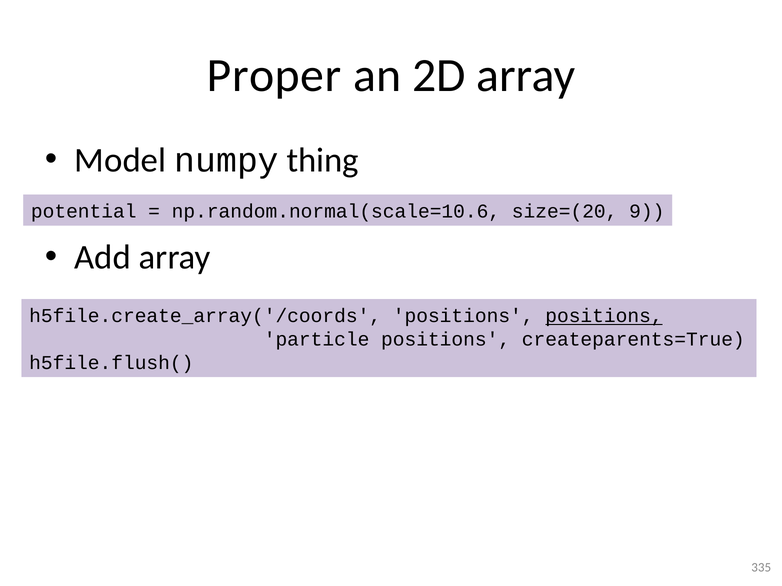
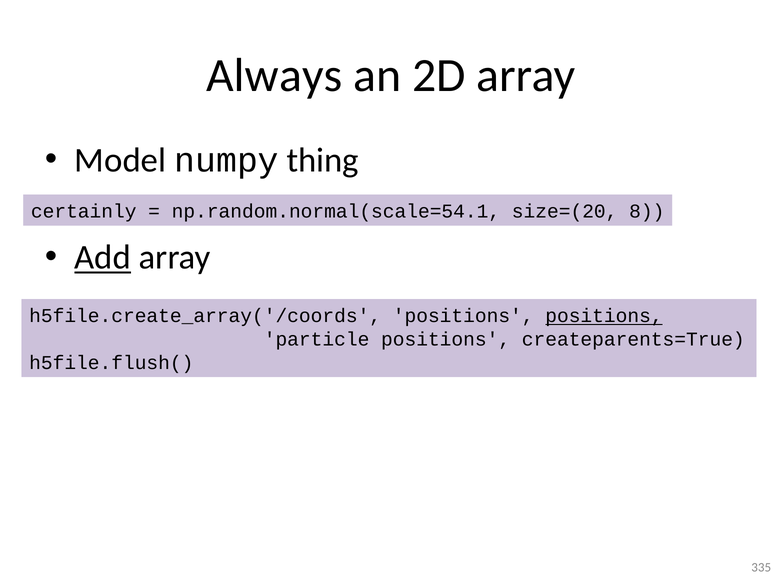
Proper: Proper -> Always
potential: potential -> certainly
np.random.normal(scale=10.6: np.random.normal(scale=10.6 -> np.random.normal(scale=54.1
9: 9 -> 8
Add underline: none -> present
